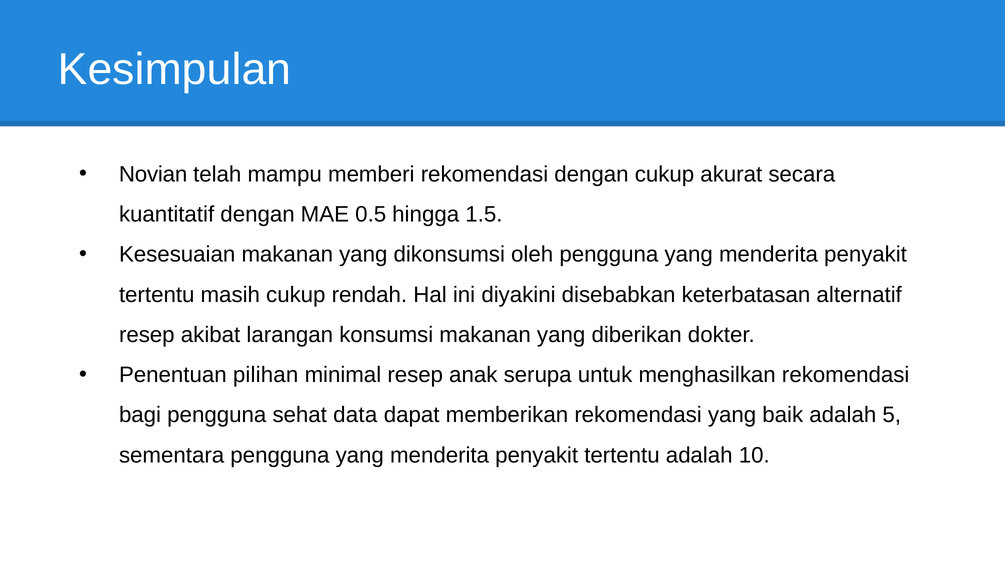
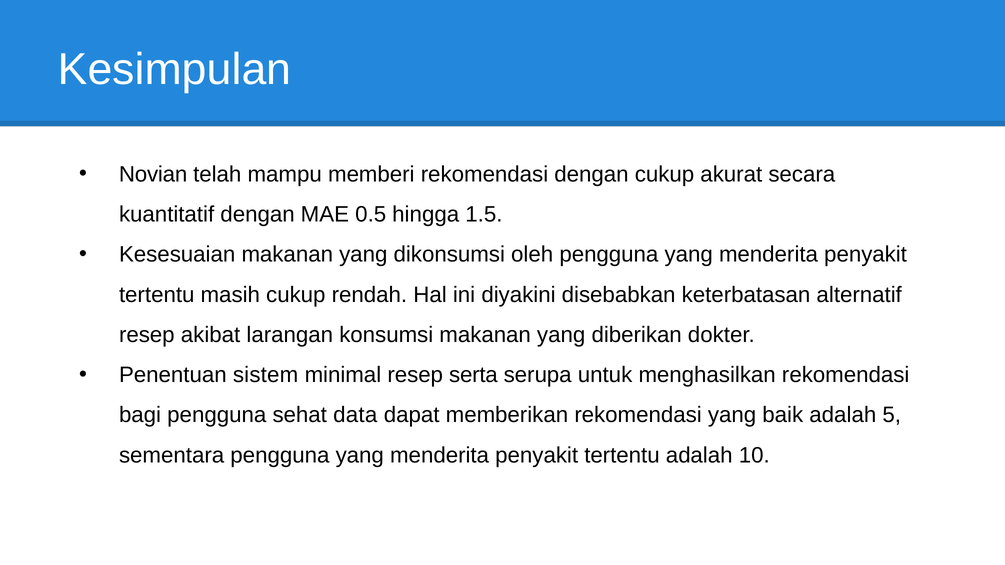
pilihan: pilihan -> sistem
anak: anak -> serta
